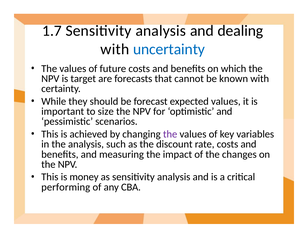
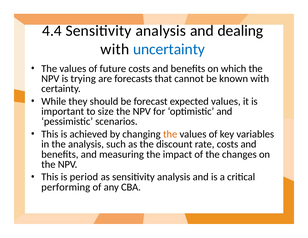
1.7: 1.7 -> 4.4
target: target -> trying
the at (170, 134) colour: purple -> orange
money: money -> period
